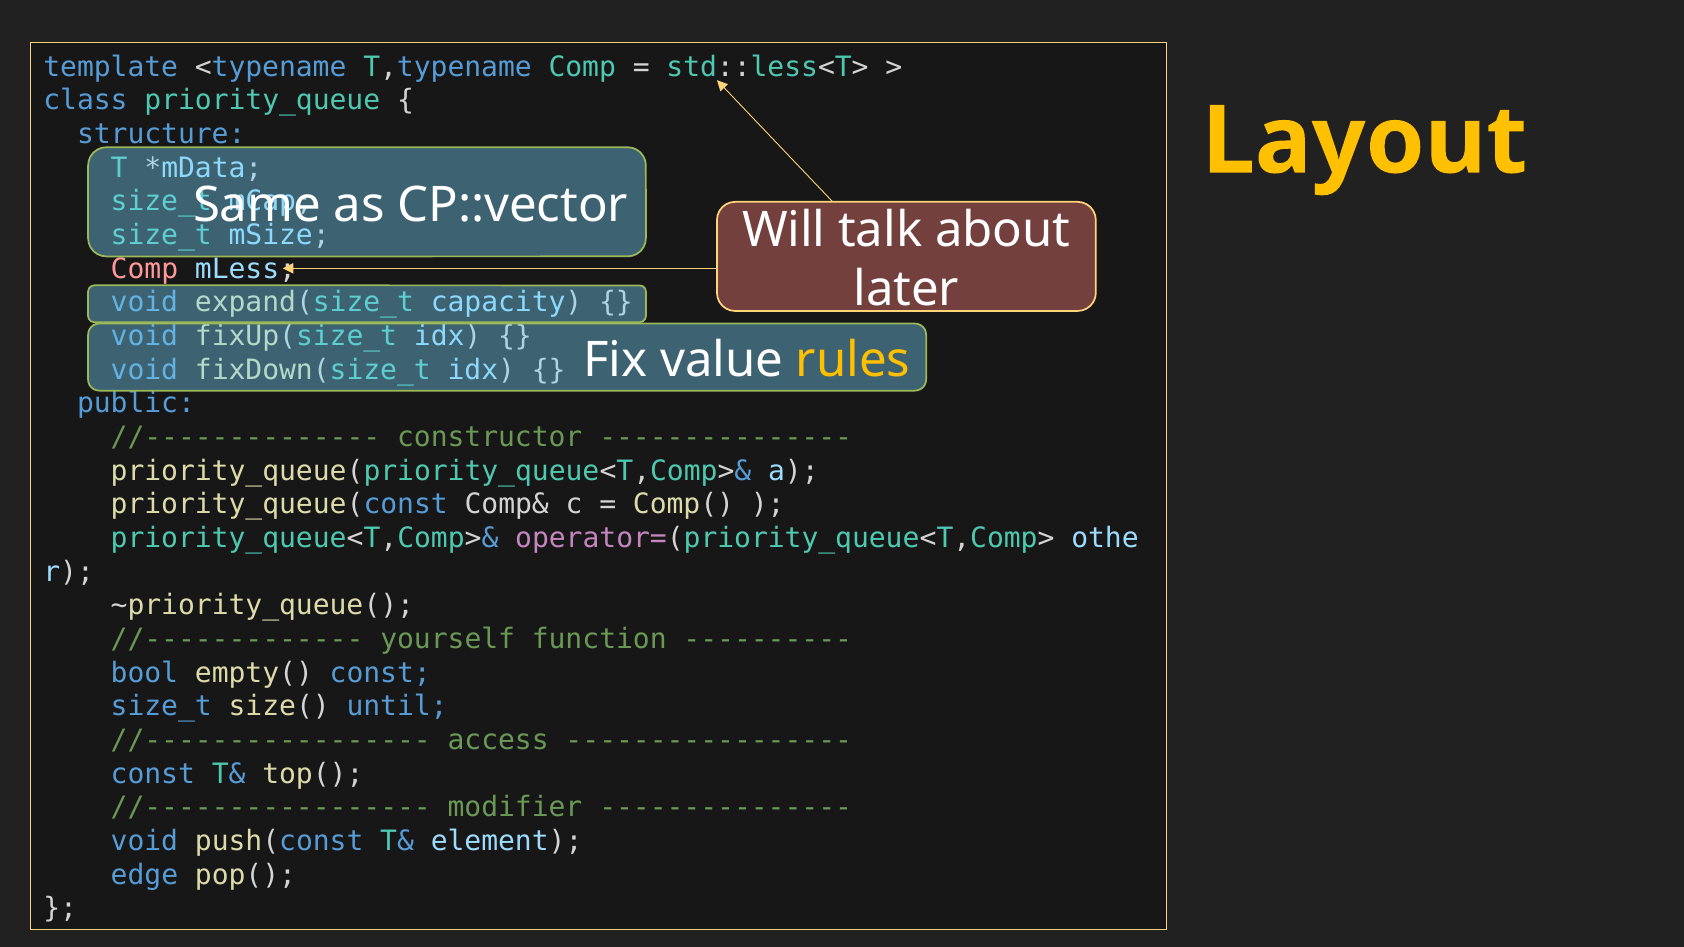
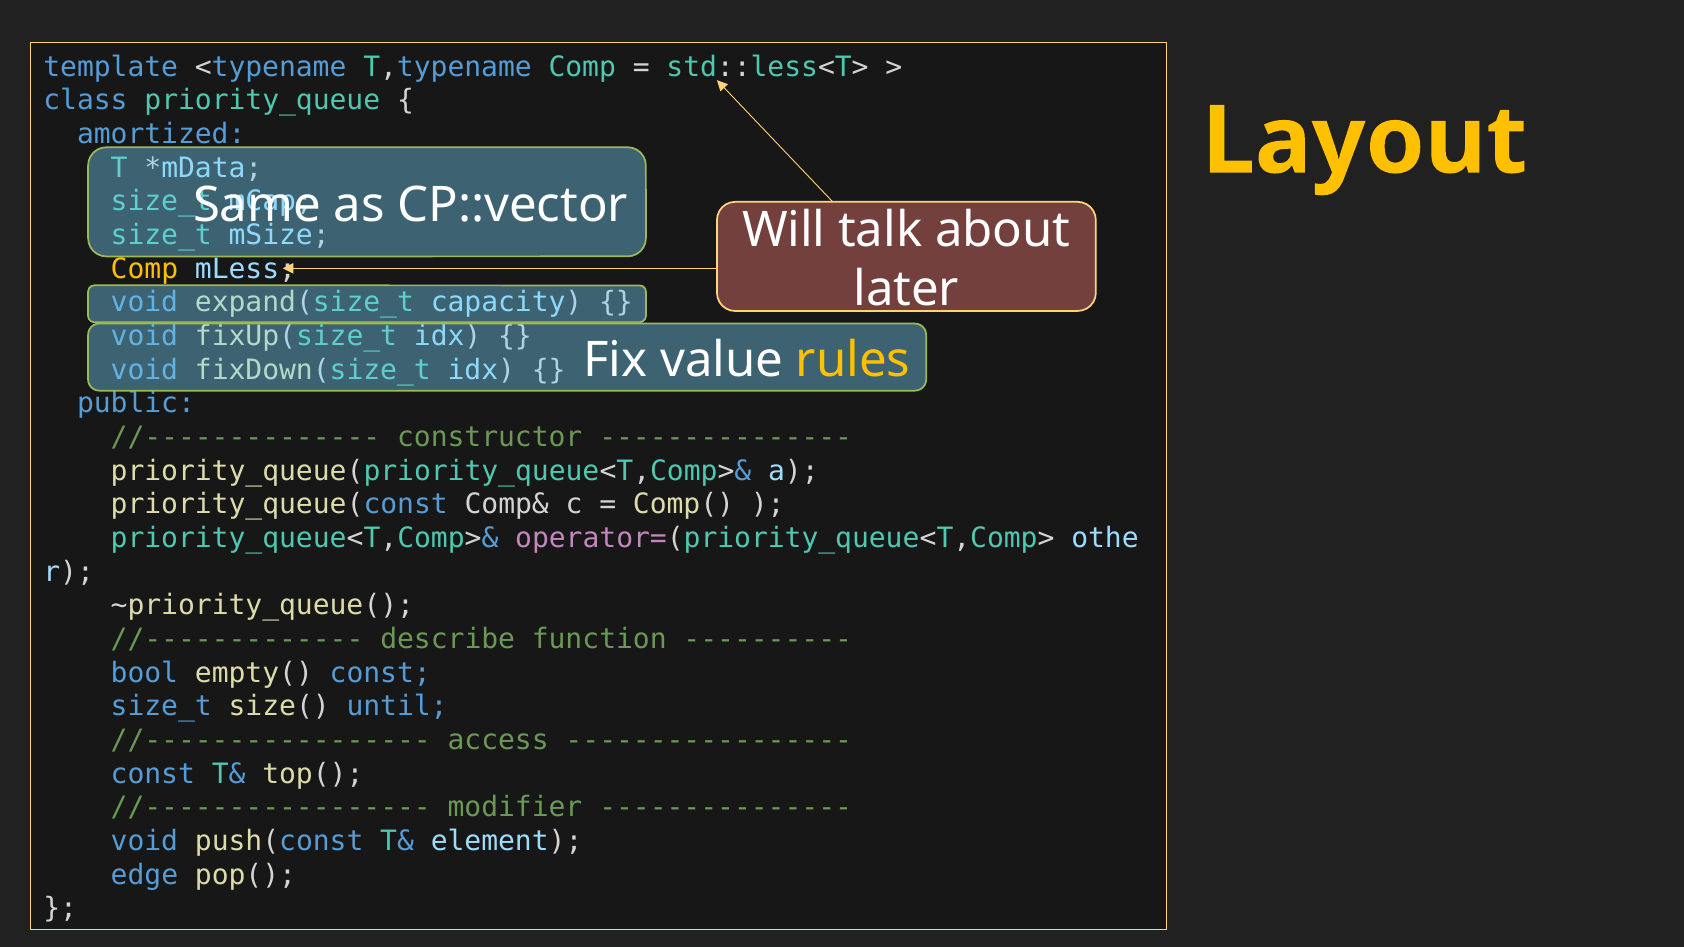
structure: structure -> amortized
Comp at (144, 269) colour: pink -> yellow
yourself: yourself -> describe
